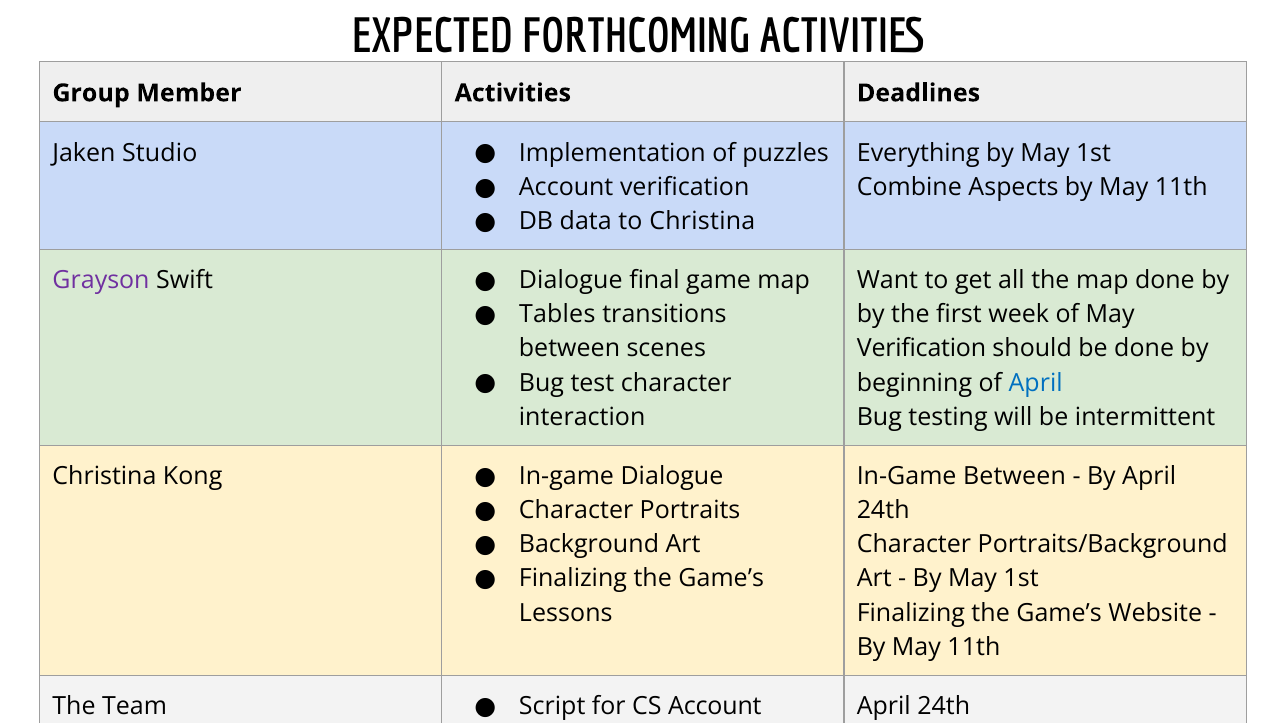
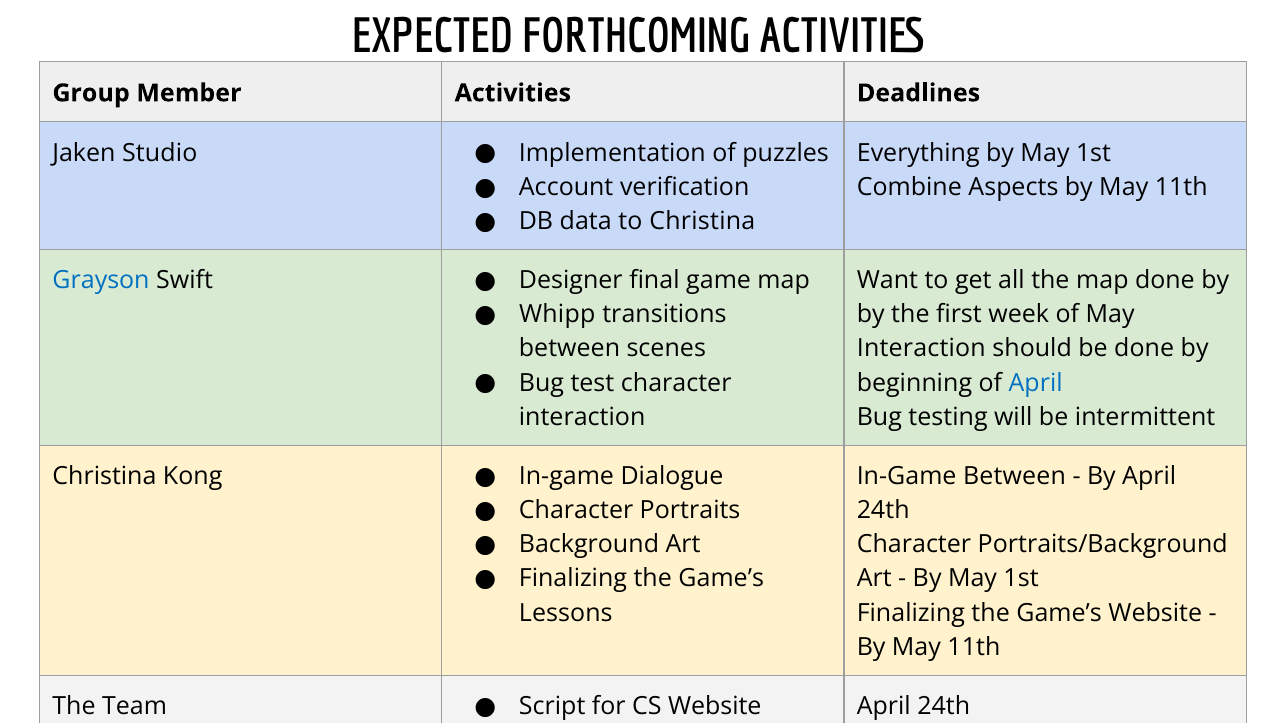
Grayson colour: purple -> blue
Dialogue at (571, 281): Dialogue -> Designer
Tables: Tables -> Whipp
Verification at (921, 349): Verification -> Interaction
CS Account: Account -> Website
